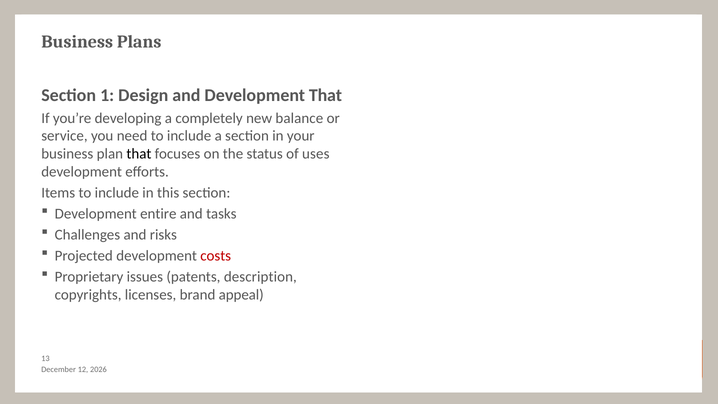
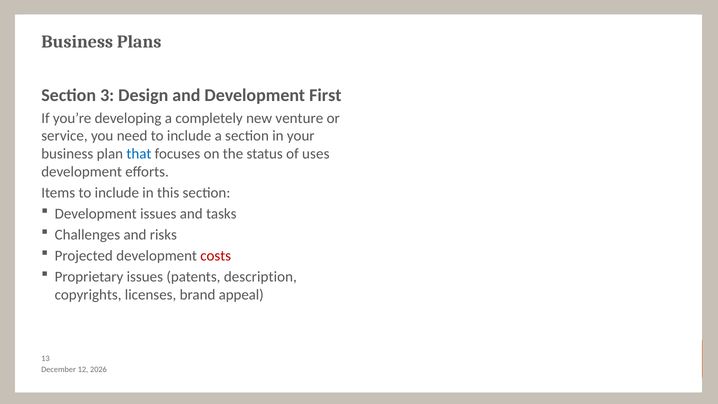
1: 1 -> 3
Development That: That -> First
balance: balance -> venture
that at (139, 154) colour: black -> blue
Development entire: entire -> issues
